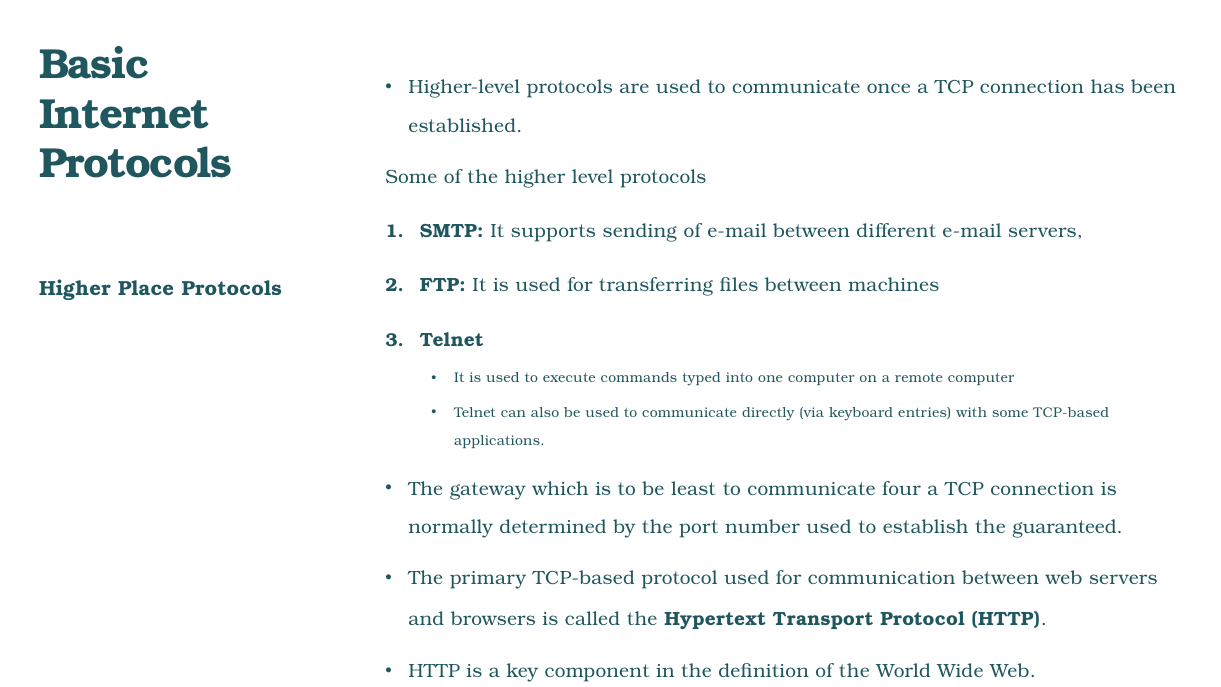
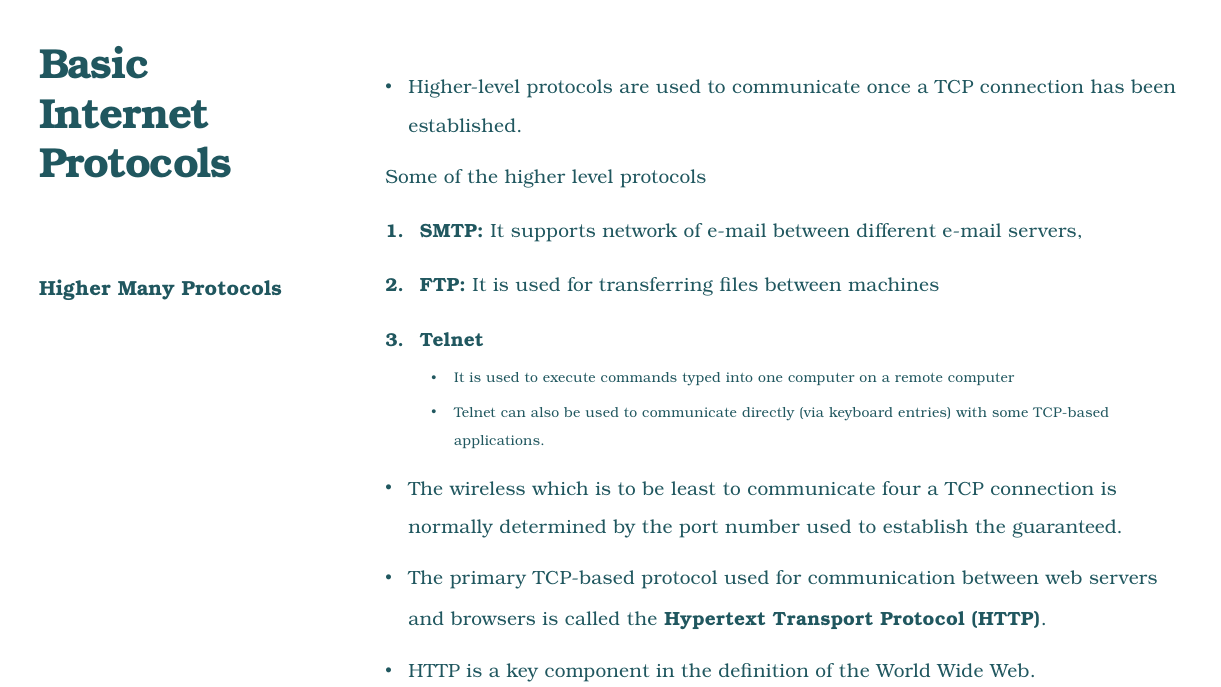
sending: sending -> network
Place: Place -> Many
gateway: gateway -> wireless
